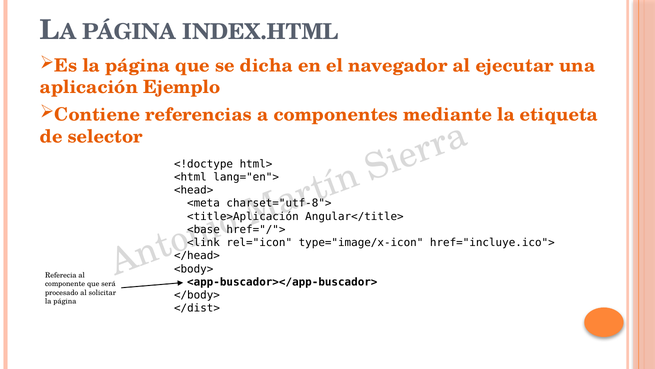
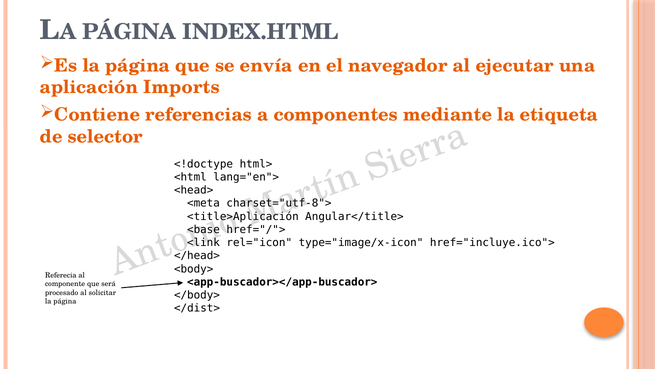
dicha: dicha -> envía
Ejemplo: Ejemplo -> Imports
